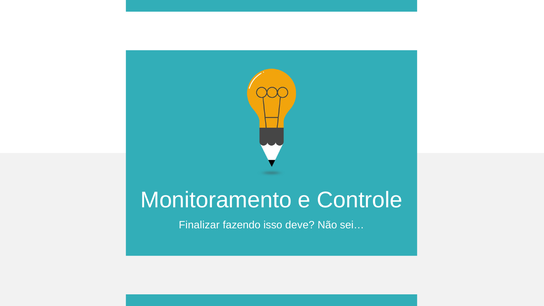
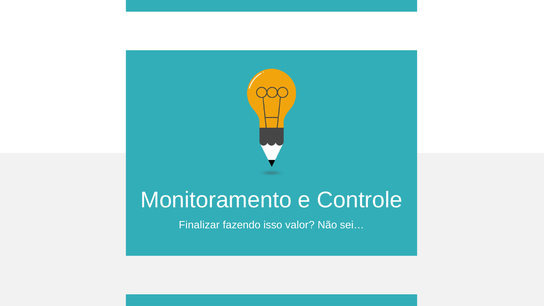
deve: deve -> valor
